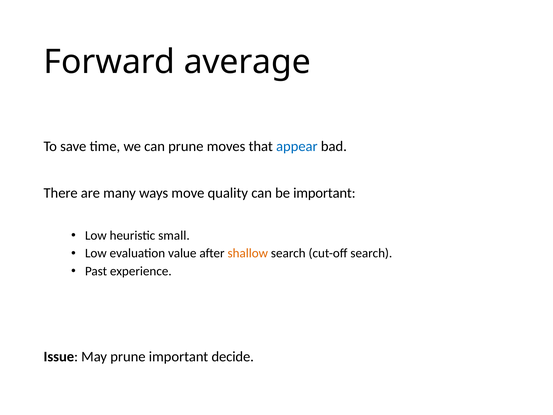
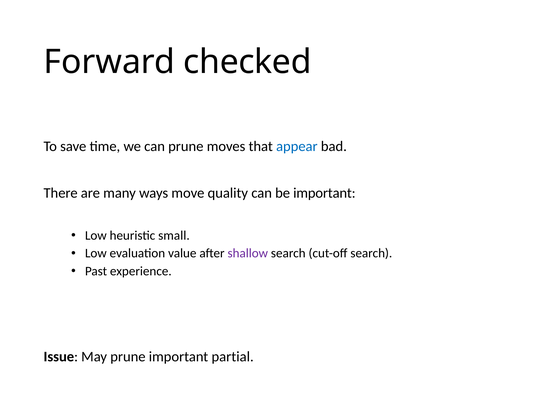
average: average -> checked
shallow colour: orange -> purple
decide: decide -> partial
